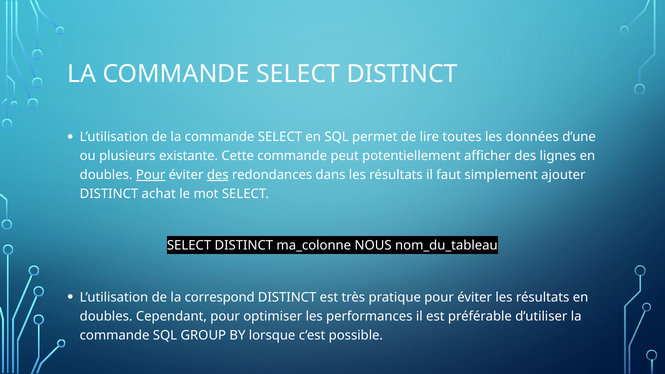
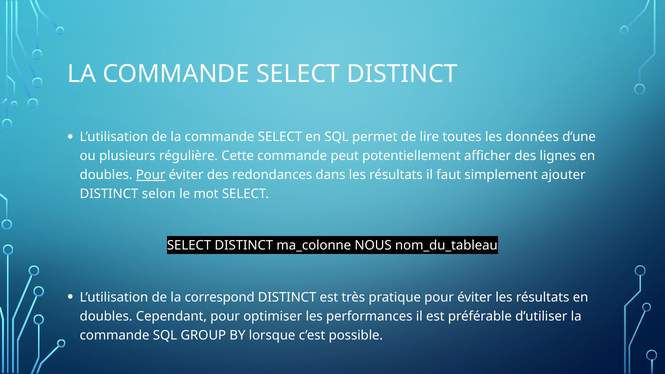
existante: existante -> régulière
des at (218, 175) underline: present -> none
achat: achat -> selon
